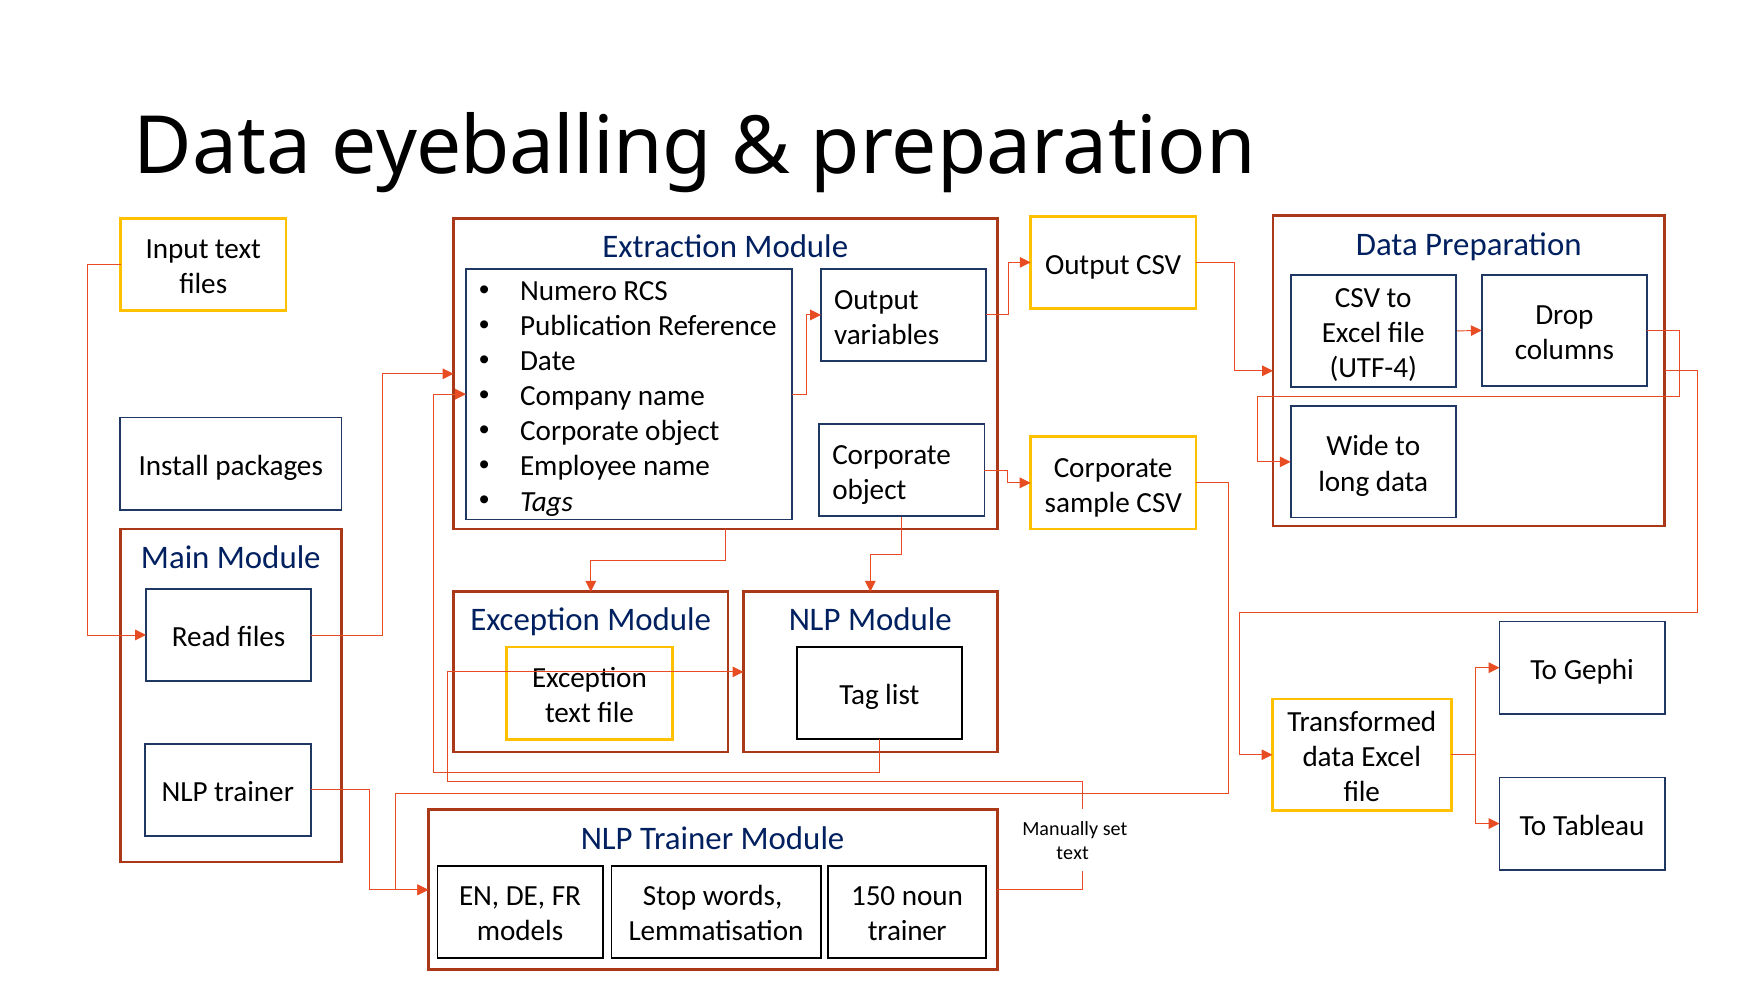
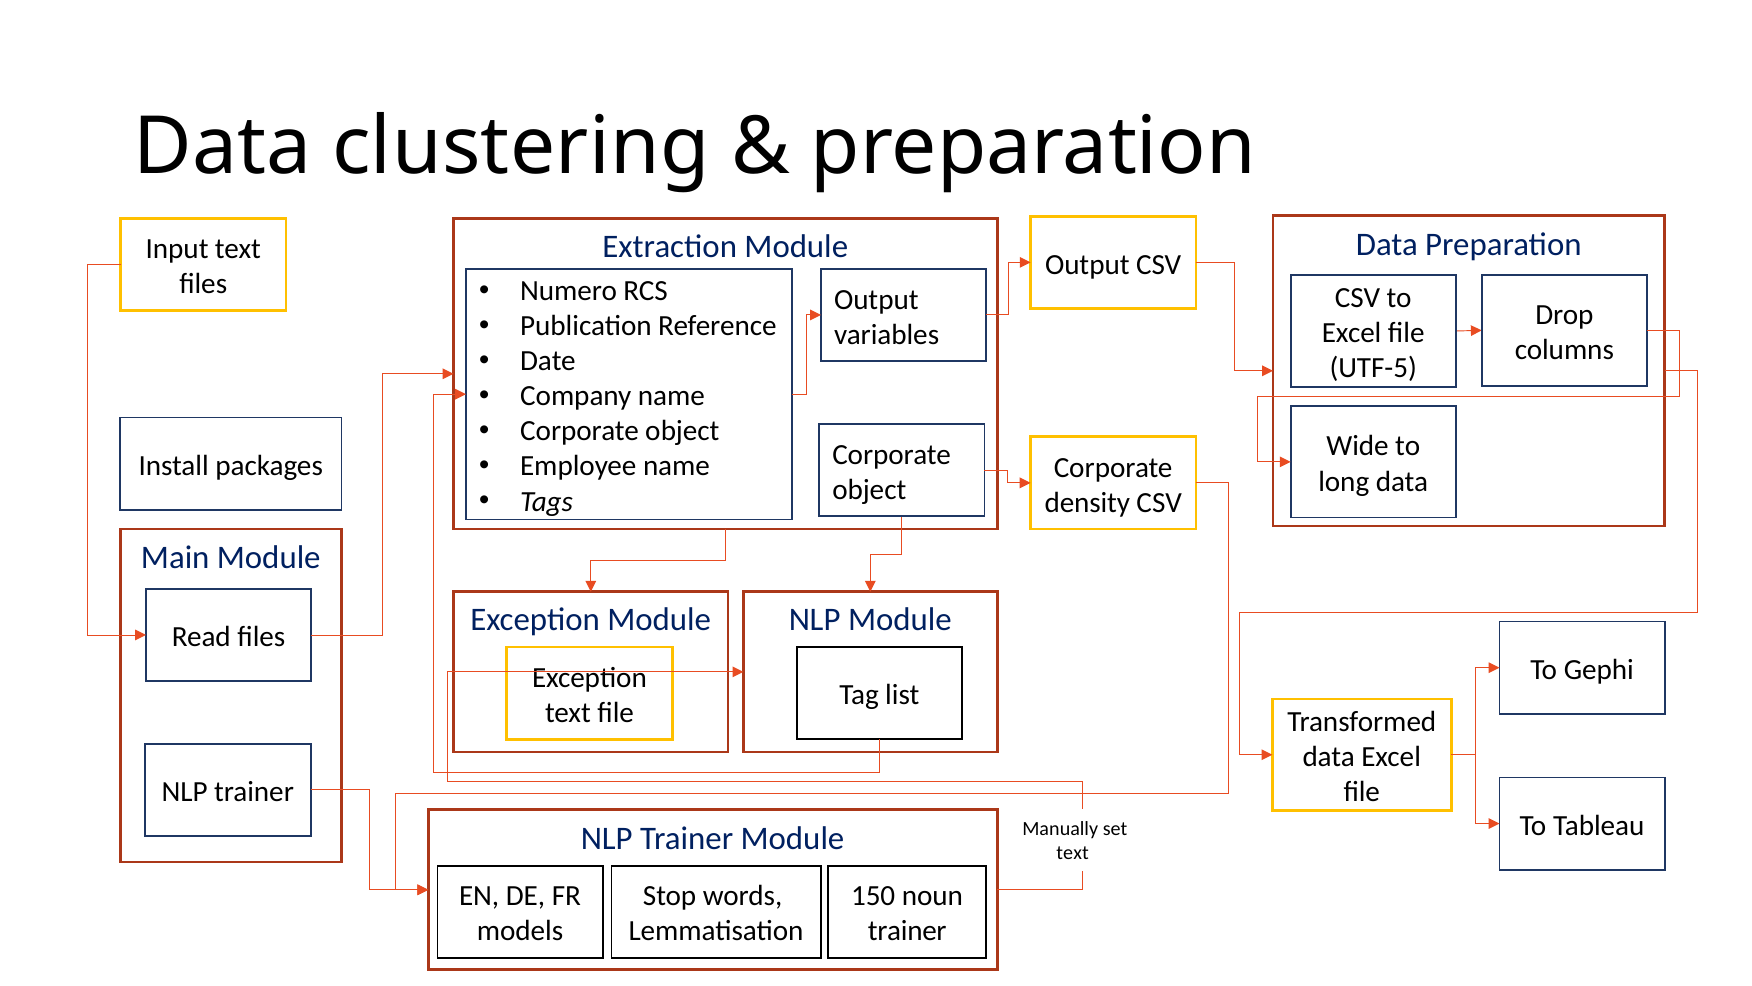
eyeballing: eyeballing -> clustering
UTF-4: UTF-4 -> UTF-5
sample: sample -> density
